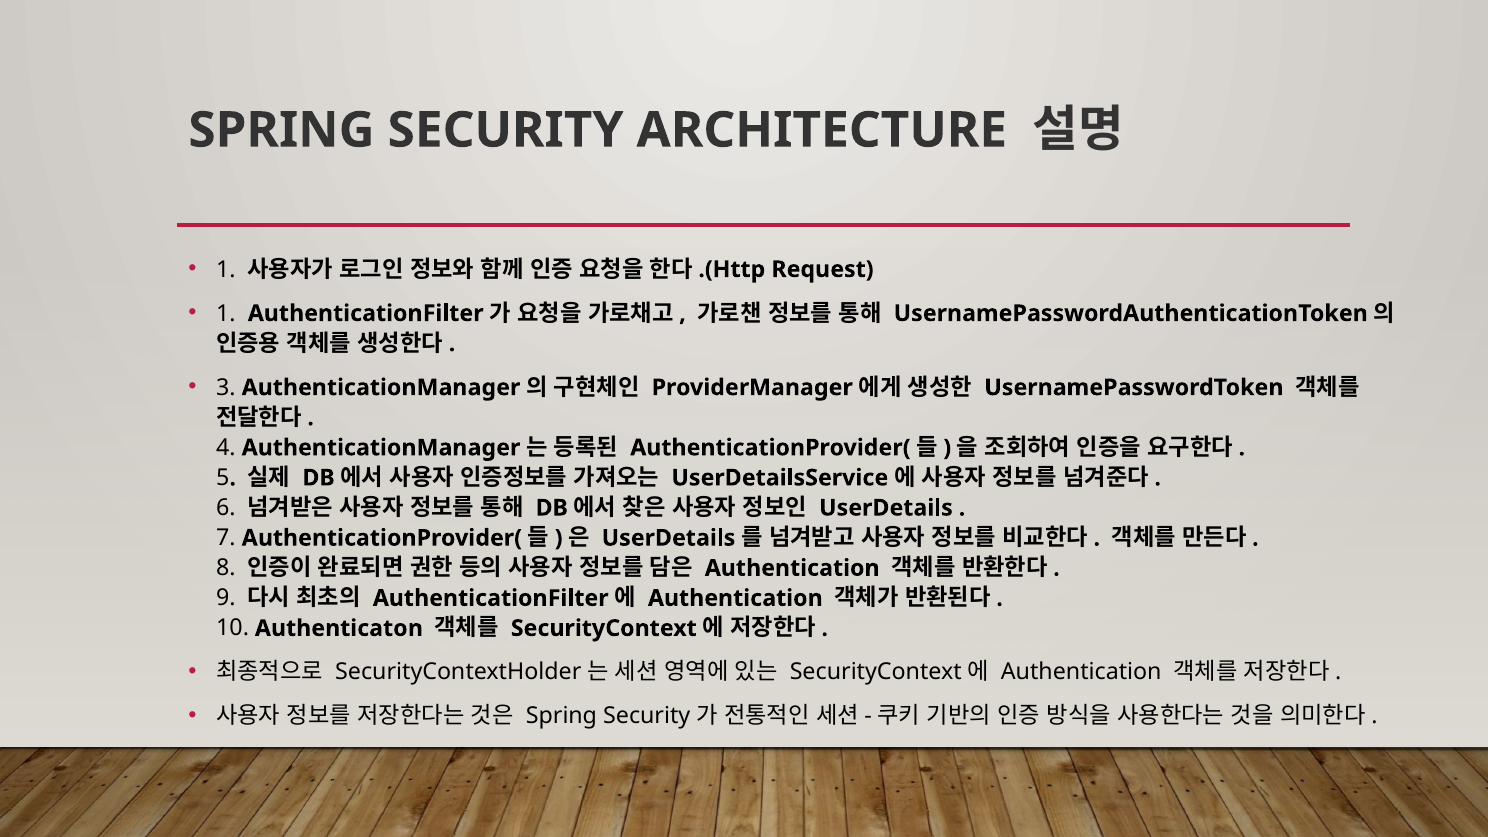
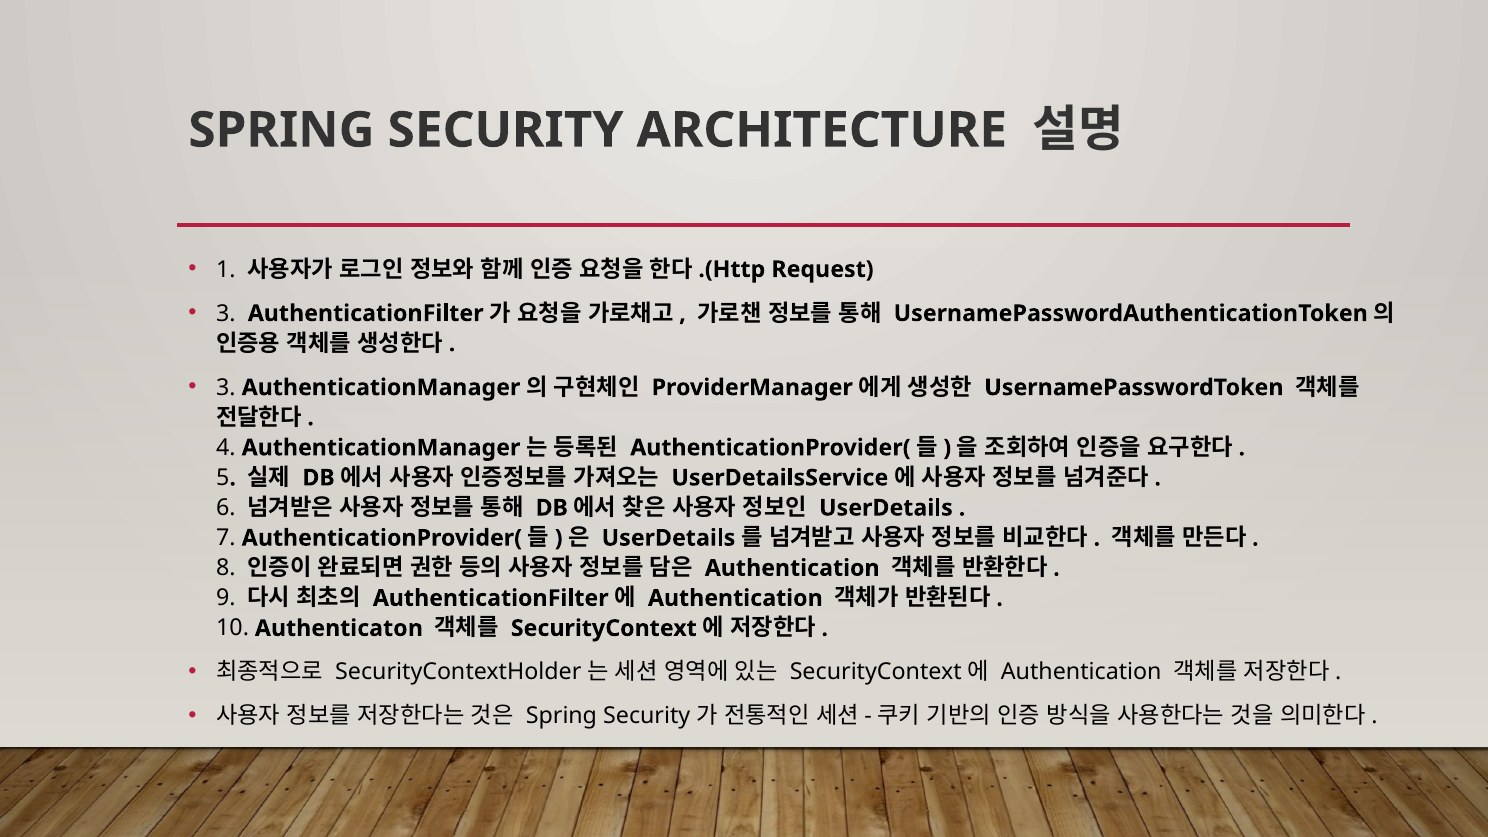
1 at (226, 313): 1 -> 3
